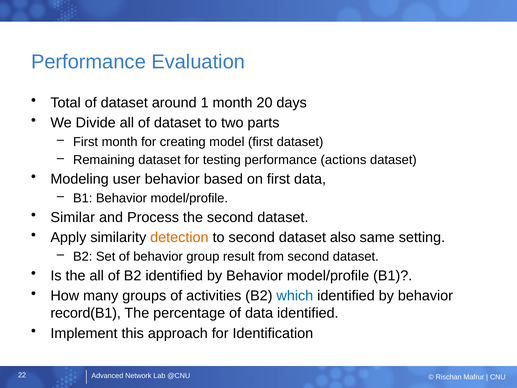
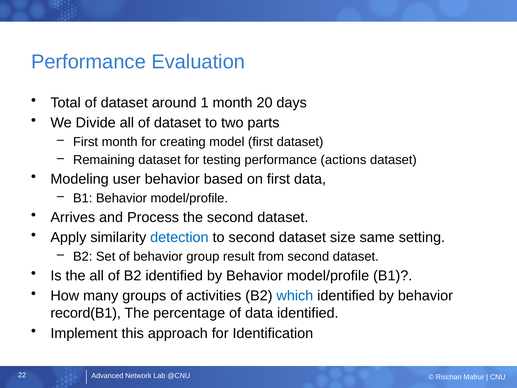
Similar: Similar -> Arrives
detection colour: orange -> blue
also: also -> size
